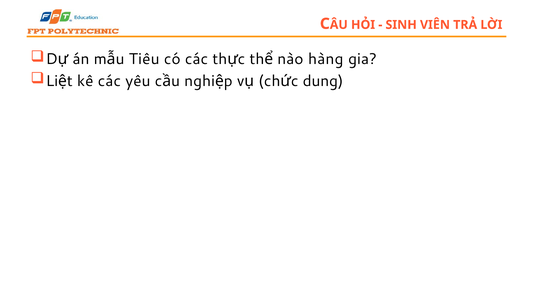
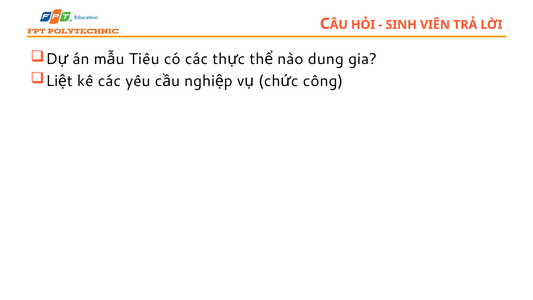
hàng: hàng -> dung
dung: dung -> công
